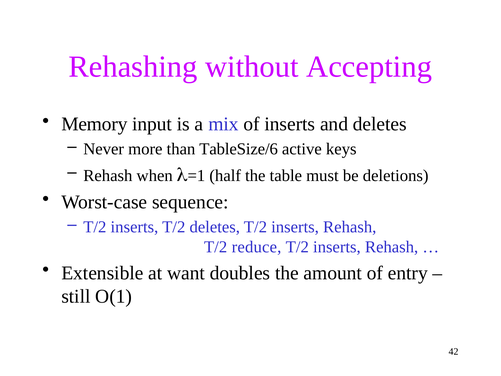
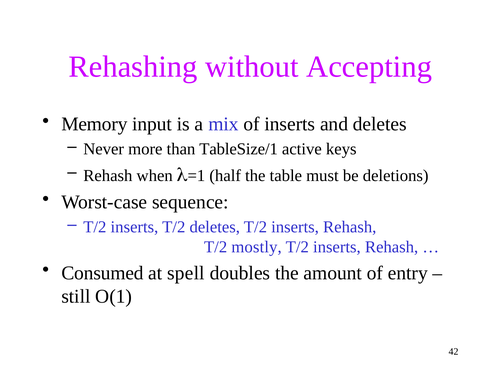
TableSize/6: TableSize/6 -> TableSize/1
reduce: reduce -> mostly
Extensible: Extensible -> Consumed
want: want -> spell
